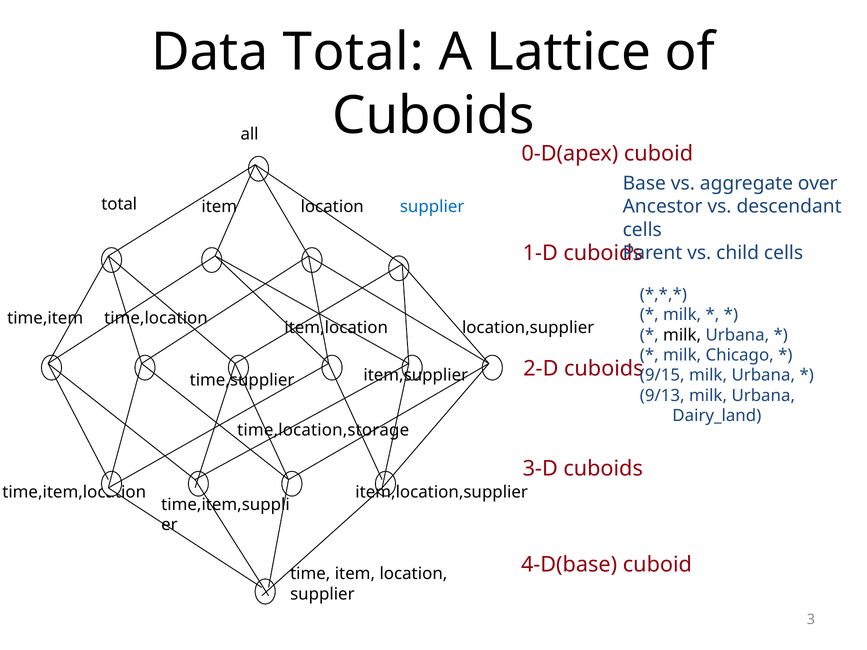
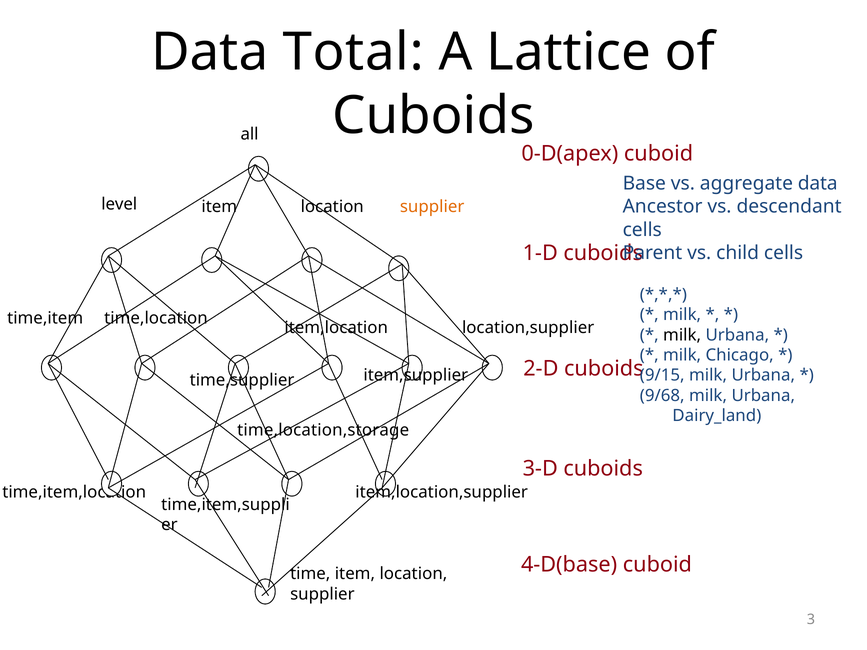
aggregate over: over -> data
total at (119, 204): total -> level
supplier at (432, 207) colour: blue -> orange
9/13: 9/13 -> 9/68
